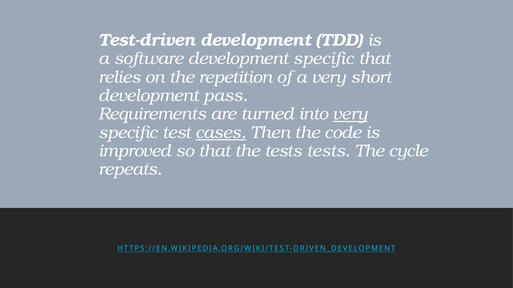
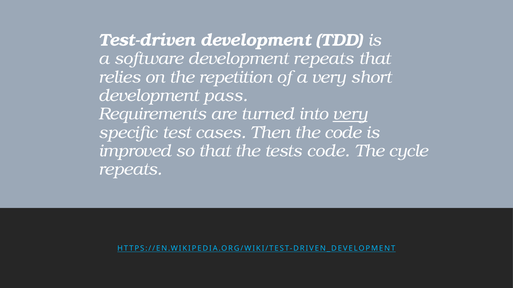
development specific: specific -> repeats
cases underline: present -> none
tests tests: tests -> code
